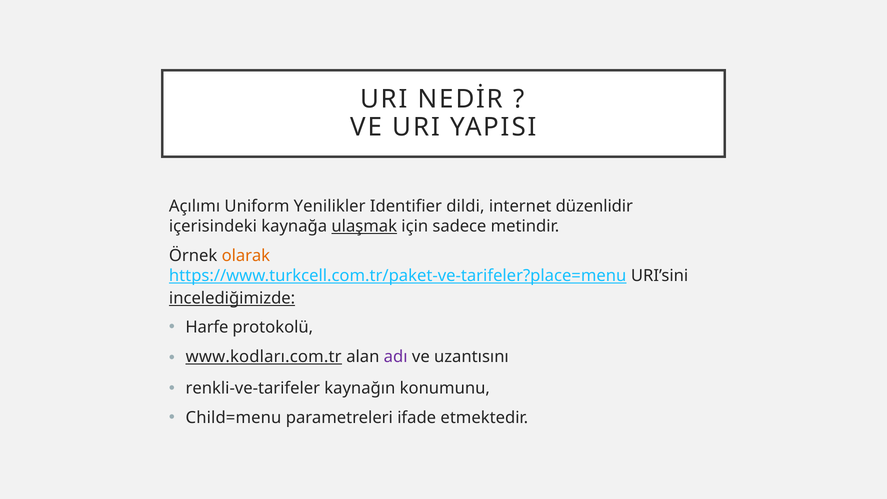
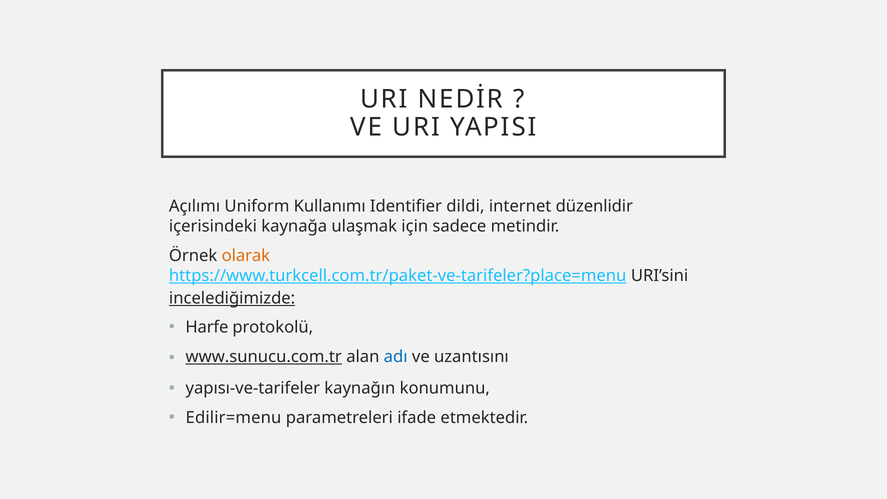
Yenilikler: Yenilikler -> Kullanımı
ulaşmak underline: present -> none
www.kodları.com.tr: www.kodları.com.tr -> www.sunucu.com.tr
adı colour: purple -> blue
renkli-ve-tarifeler: renkli-ve-tarifeler -> yapısı-ve-tarifeler
Child=menu: Child=menu -> Edilir=menu
